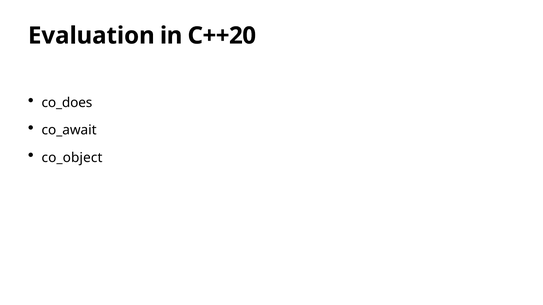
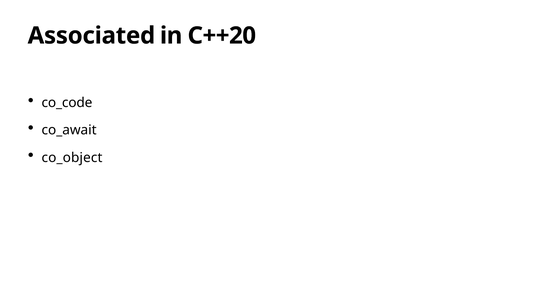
Evaluation: Evaluation -> Associated
co_does: co_does -> co_code
